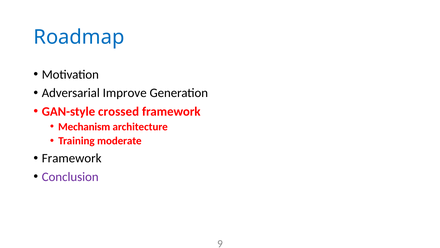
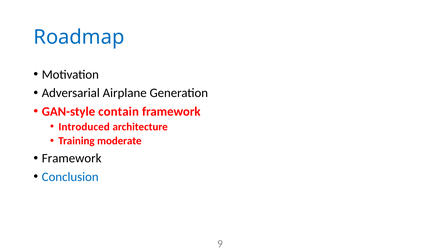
Improve: Improve -> Airplane
crossed: crossed -> contain
Mechanism: Mechanism -> Introduced
Conclusion colour: purple -> blue
